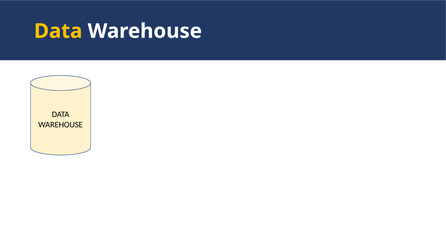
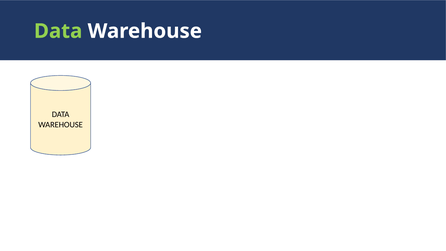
Data at (58, 31) colour: yellow -> light green
